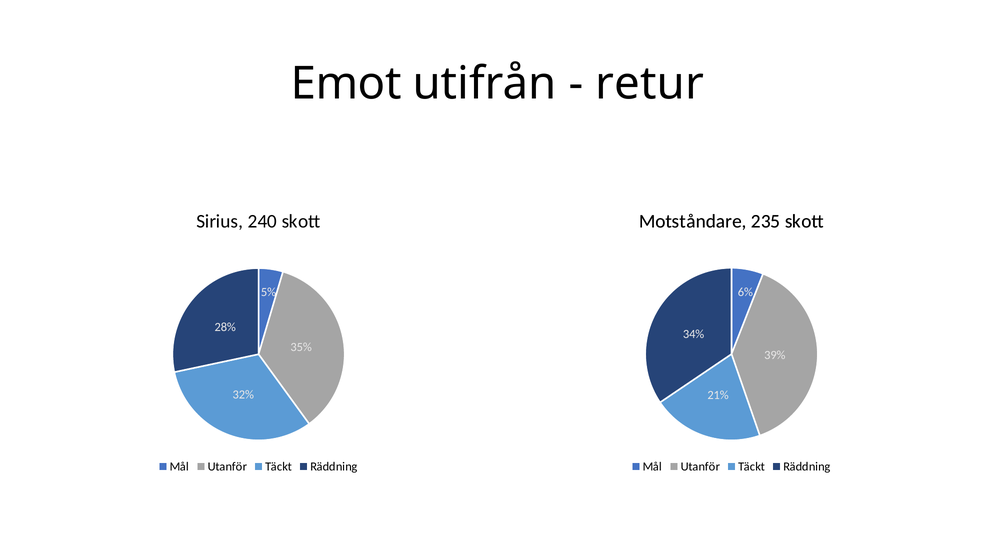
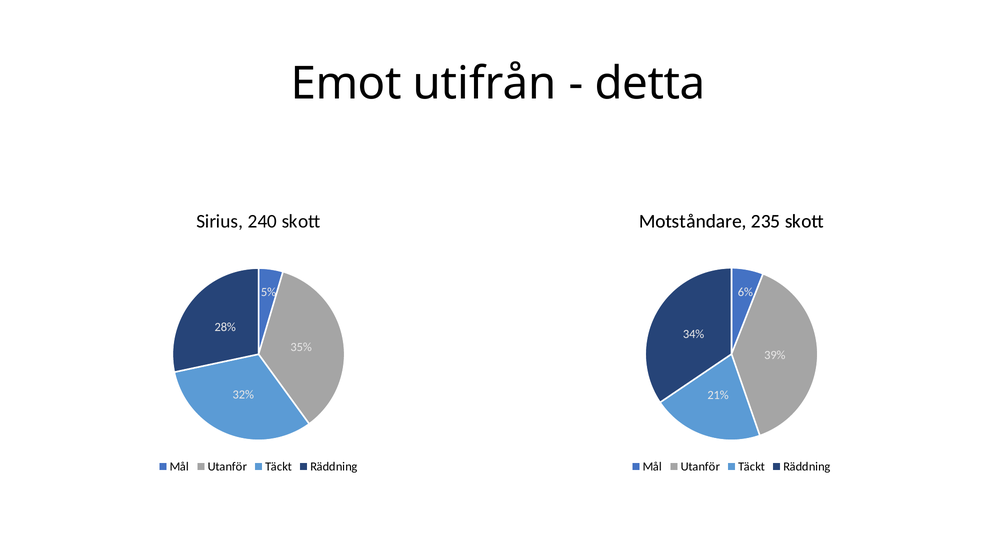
retur: retur -> detta
